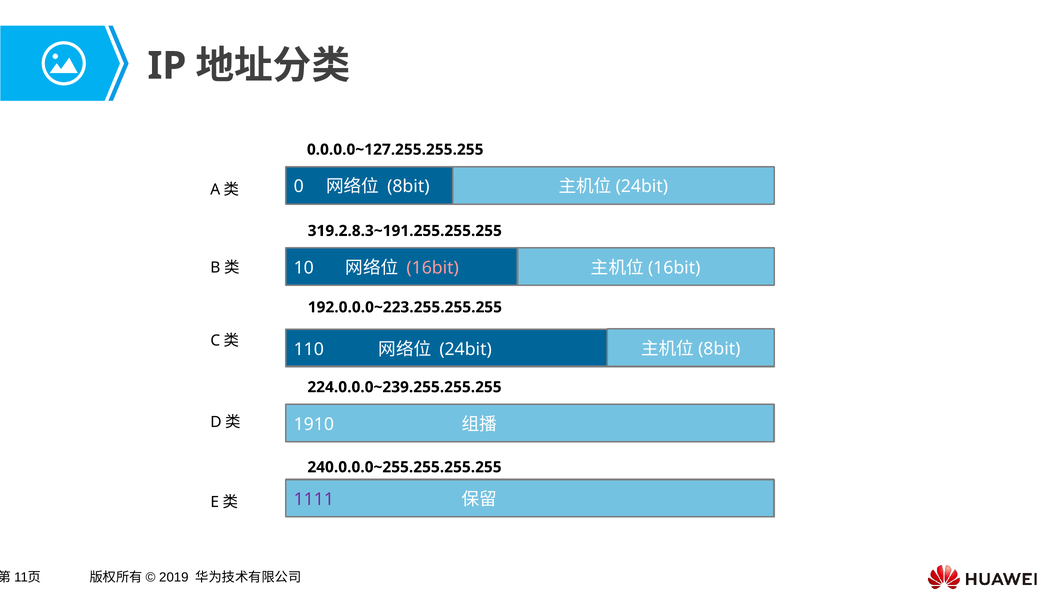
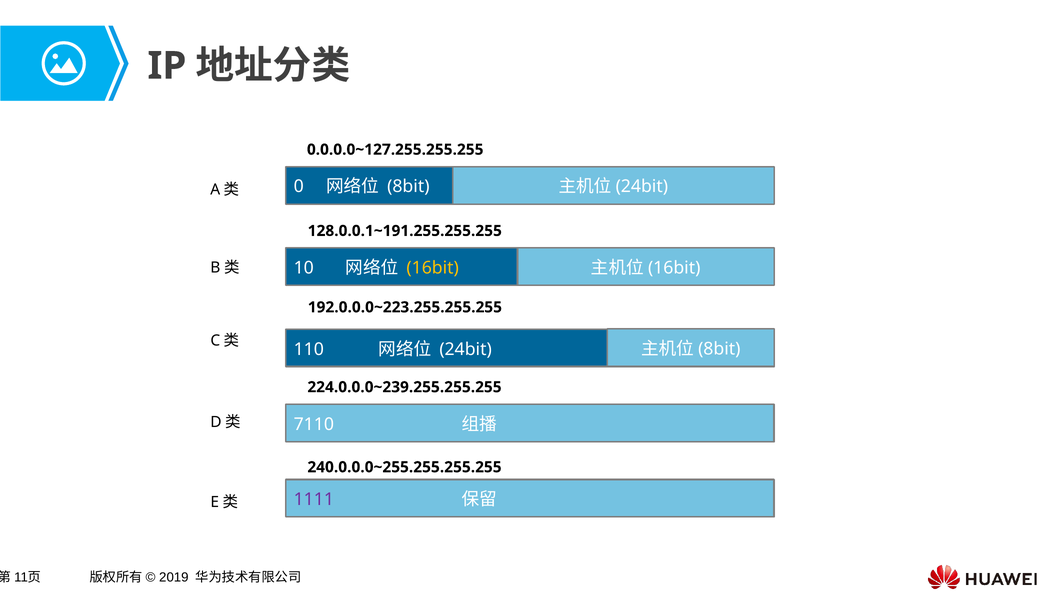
319.2.8.3~191.255.255.255: 319.2.8.3~191.255.255.255 -> 128.0.0.1~191.255.255.255
16bit colour: pink -> yellow
1910: 1910 -> 7110
